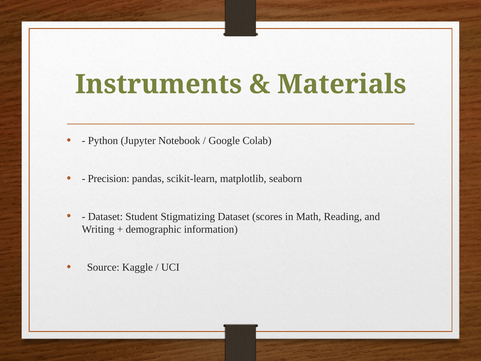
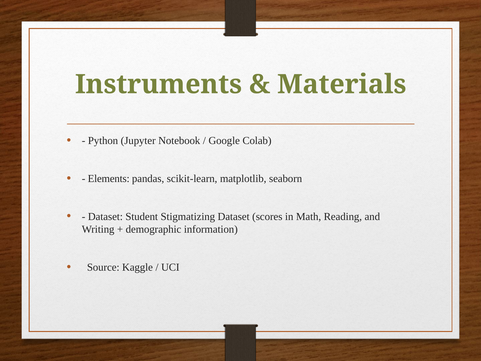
Precision: Precision -> Elements
